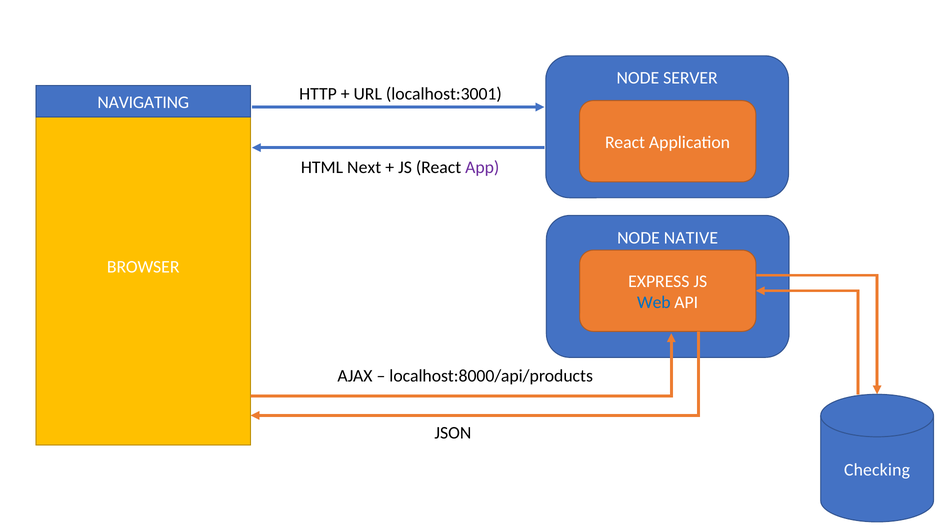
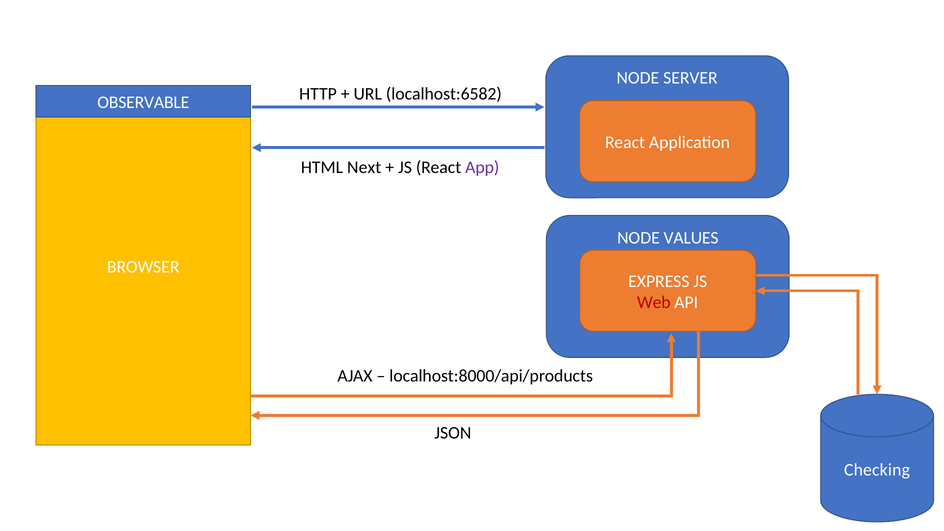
localhost:3001: localhost:3001 -> localhost:6582
NAVIGATING: NAVIGATING -> OBSERVABLE
NATIVE: NATIVE -> VALUES
Web colour: blue -> red
